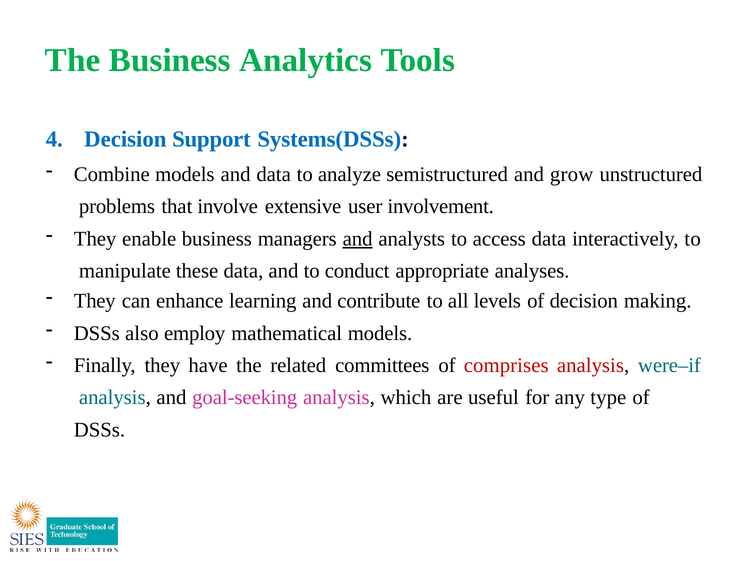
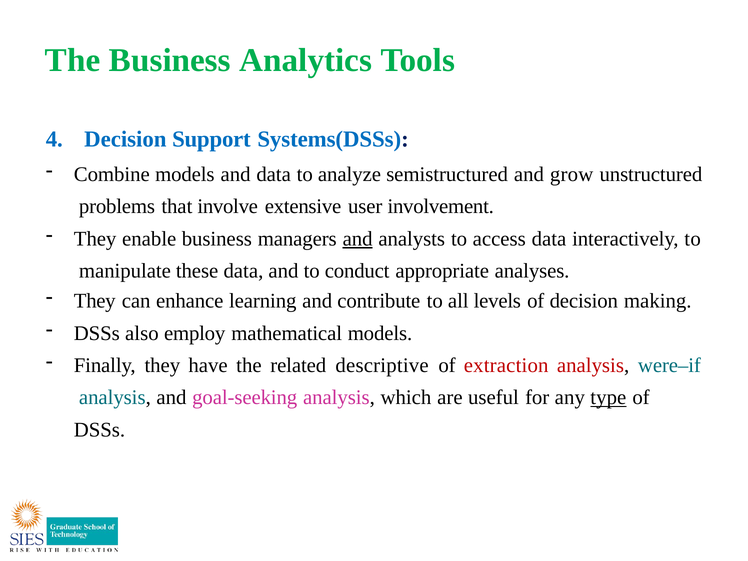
committees: committees -> descriptive
comprises: comprises -> extraction
type underline: none -> present
